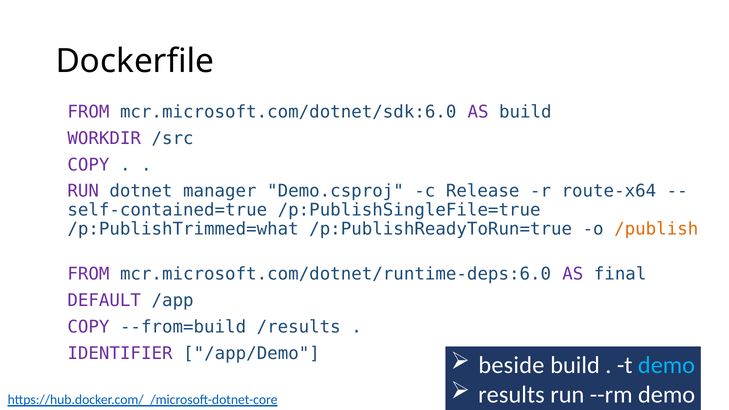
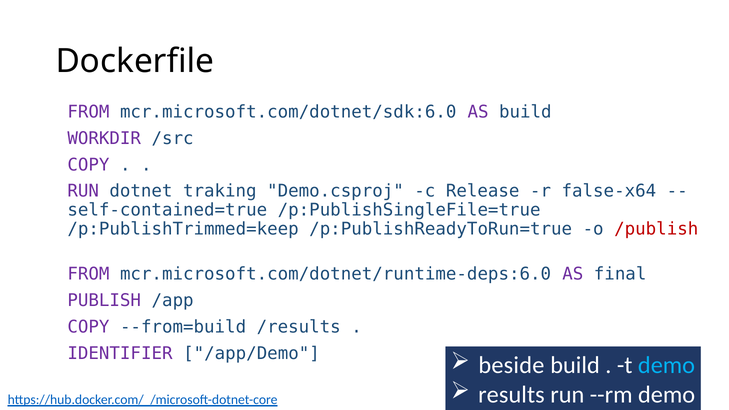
manager: manager -> traking
route-x64: route-x64 -> false-x64
/p:PublishTrimmed=what: /p:PublishTrimmed=what -> /p:PublishTrimmed=keep
/publish colour: orange -> red
DEFAULT: DEFAULT -> PUBLISH
